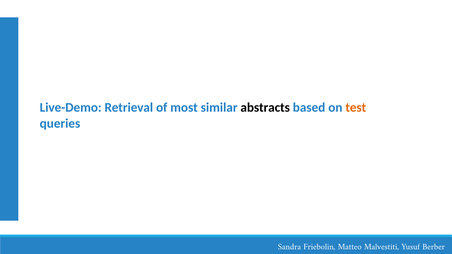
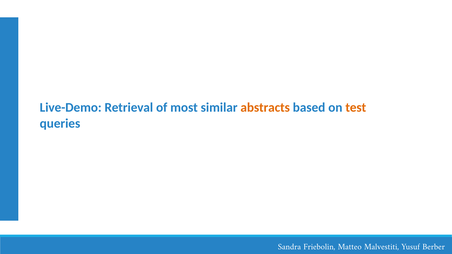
abstracts colour: black -> orange
